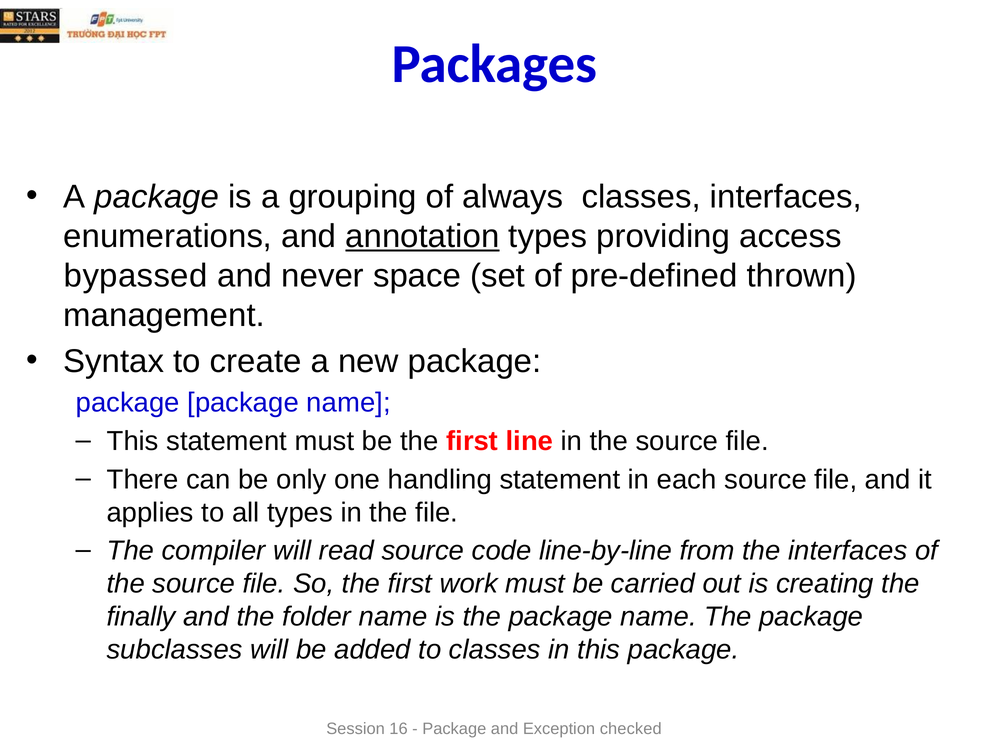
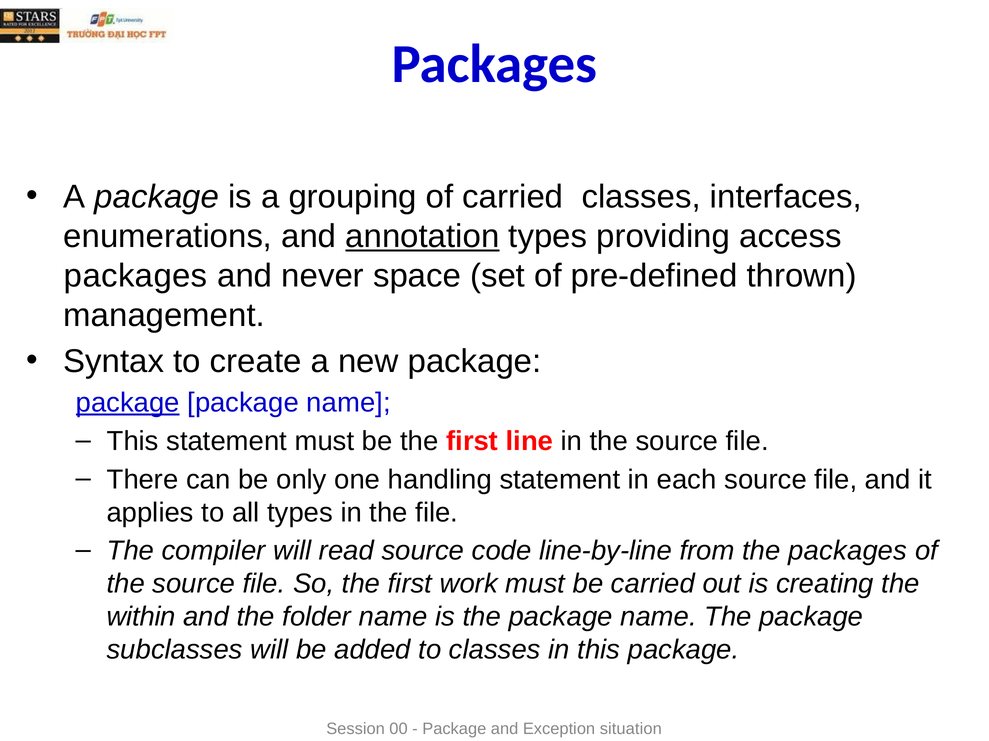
of always: always -> carried
bypassed at (136, 276): bypassed -> packages
package at (128, 403) underline: none -> present
the interfaces: interfaces -> packages
finally: finally -> within
16: 16 -> 00
checked: checked -> situation
